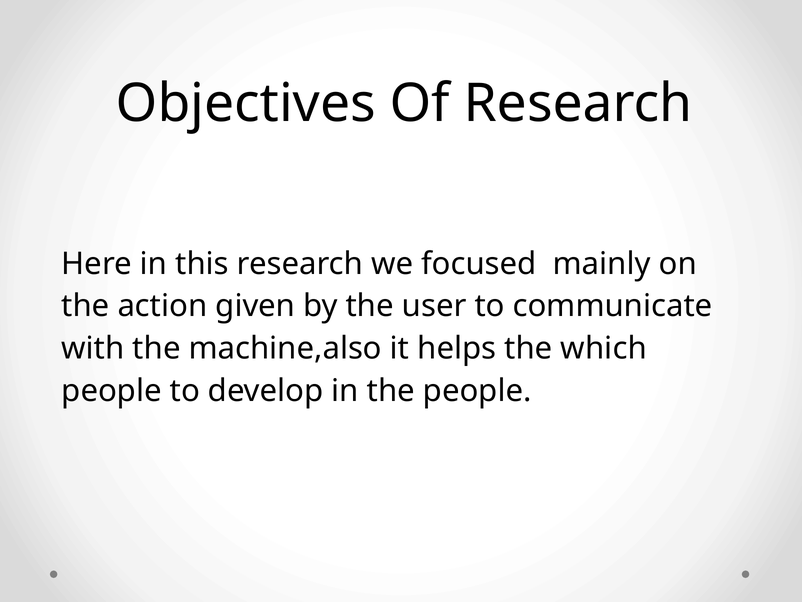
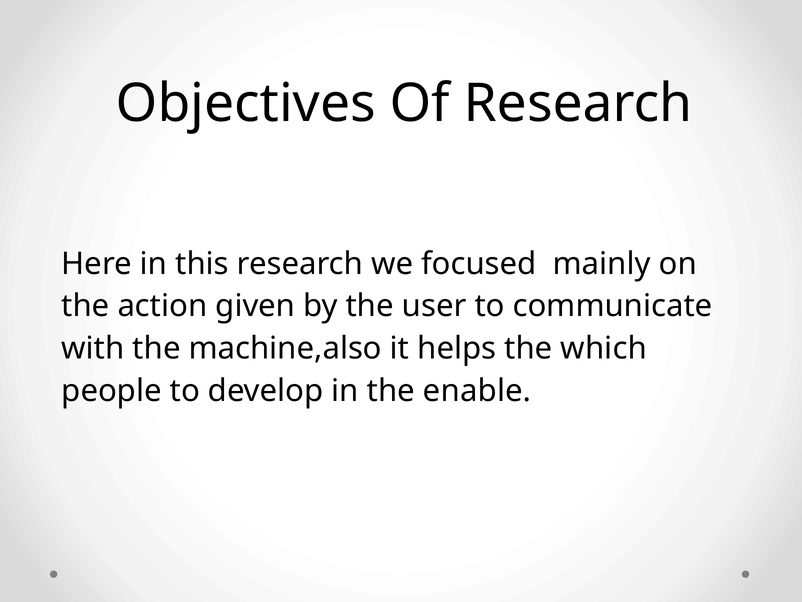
the people: people -> enable
